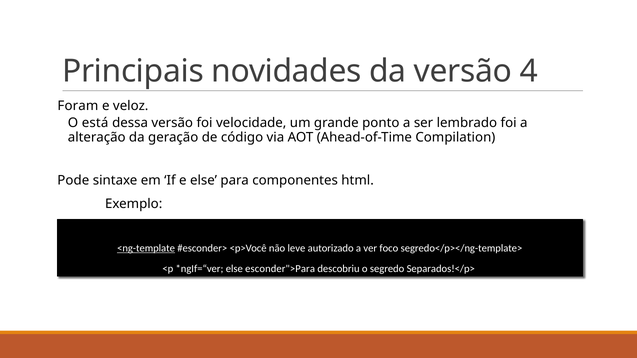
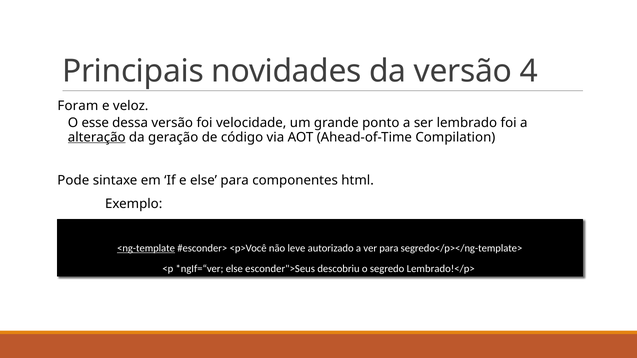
está: está -> esse
alteração underline: none -> present
ver foco: foco -> para
esconder">Para: esconder">Para -> esconder">Seus
Separados!</p>: Separados!</p> -> Lembrado!</p>
